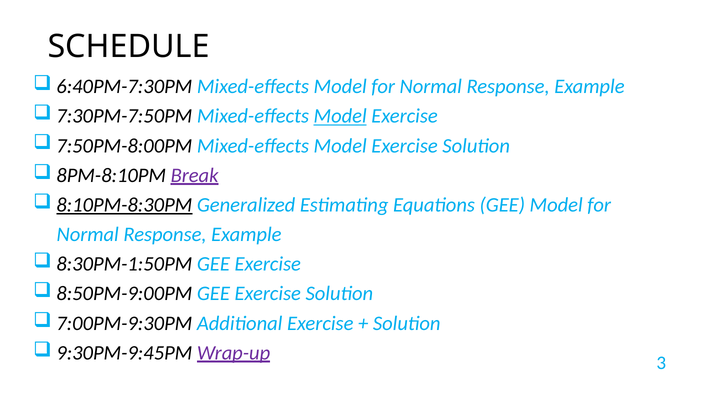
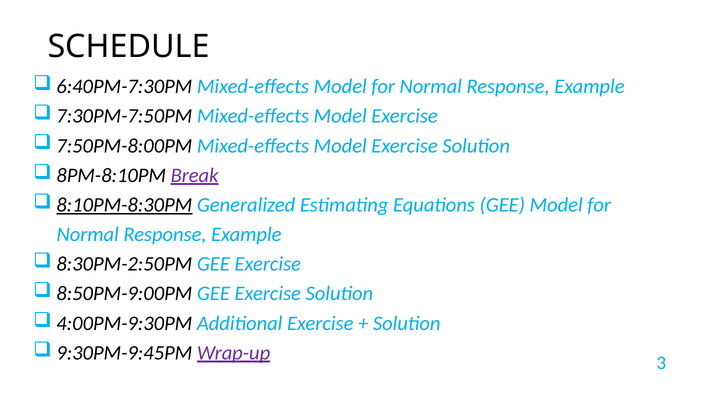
Model at (340, 116) underline: present -> none
8:30PM-1:50PM: 8:30PM-1:50PM -> 8:30PM-2:50PM
7:00PM-9:30PM: 7:00PM-9:30PM -> 4:00PM-9:30PM
